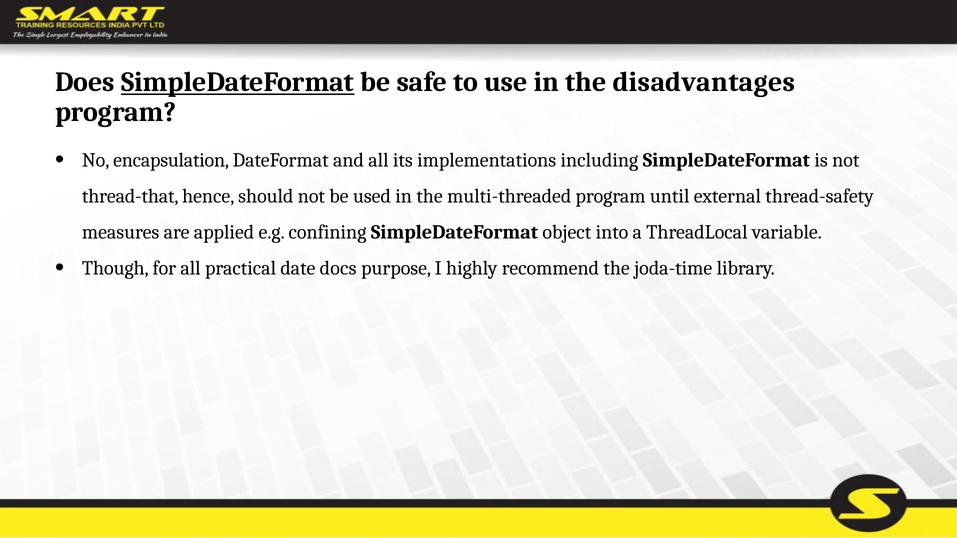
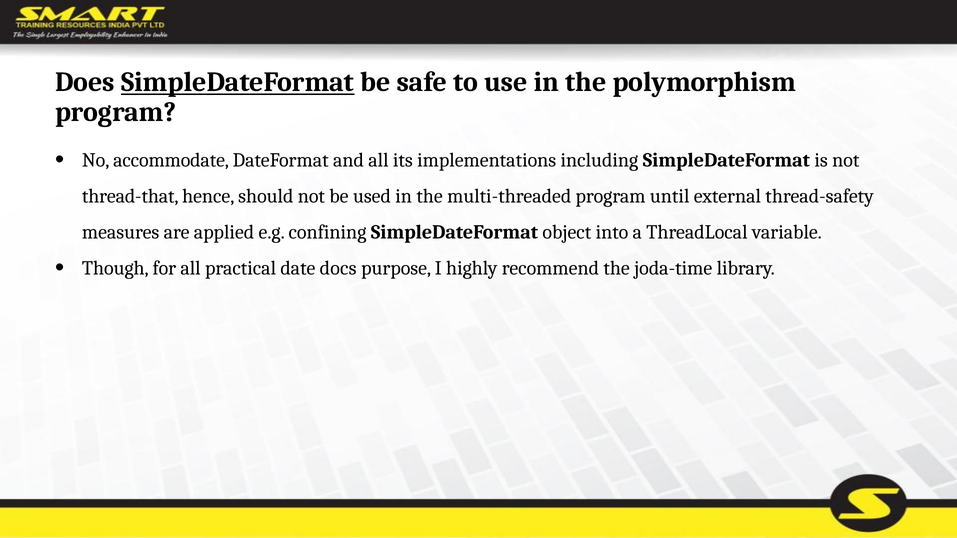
disadvantages: disadvantages -> polymorphism
encapsulation: encapsulation -> accommodate
